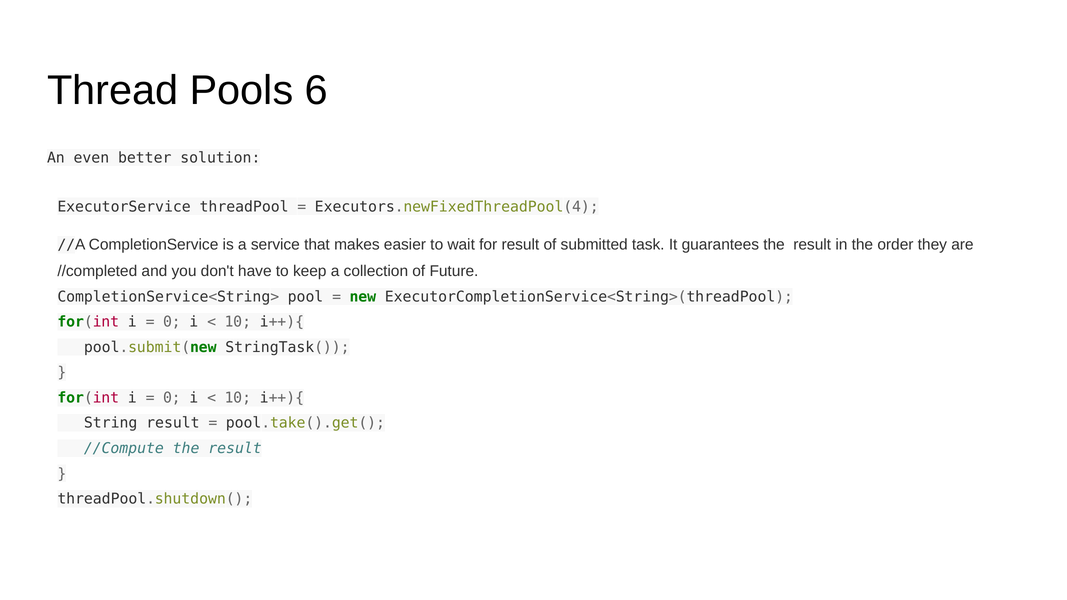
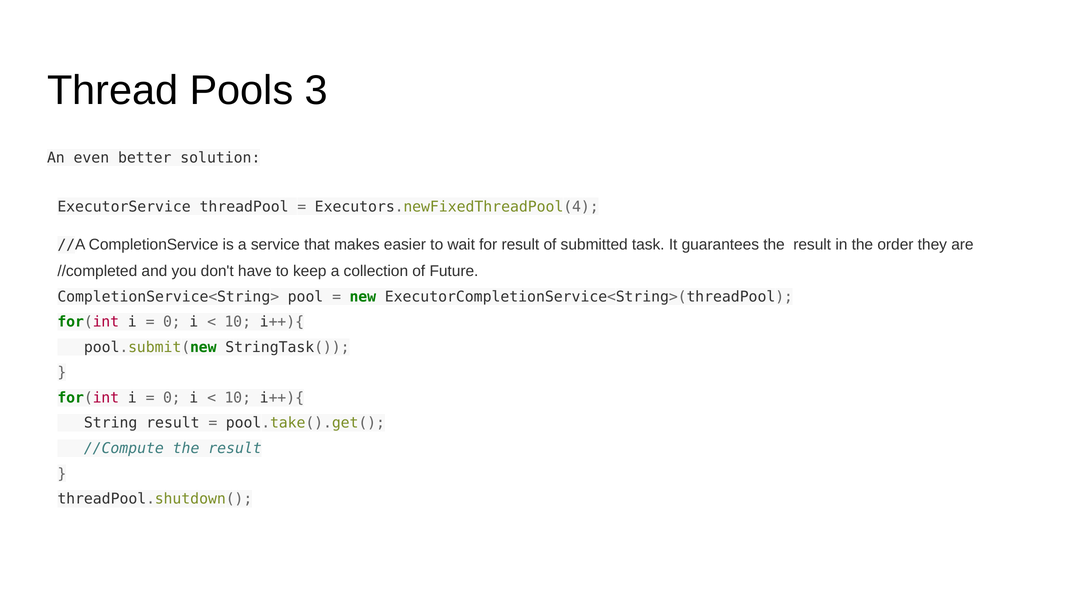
6: 6 -> 3
